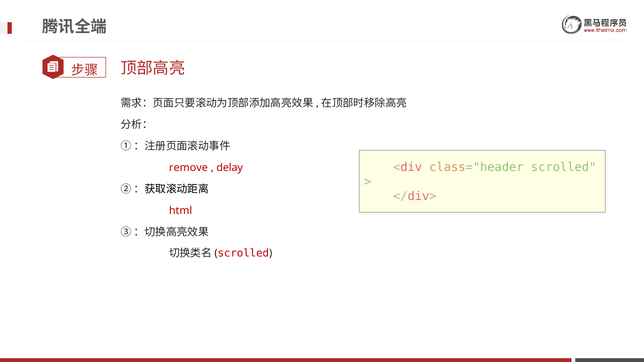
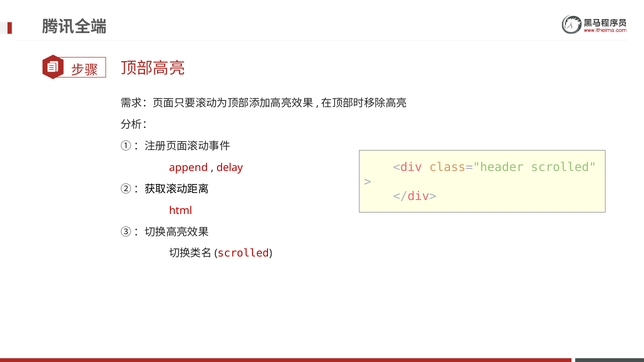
remove: remove -> append
